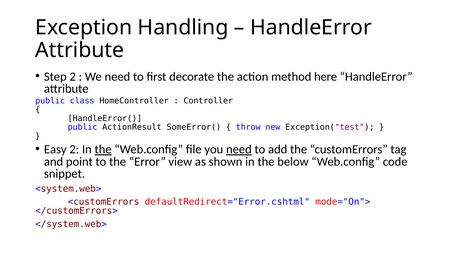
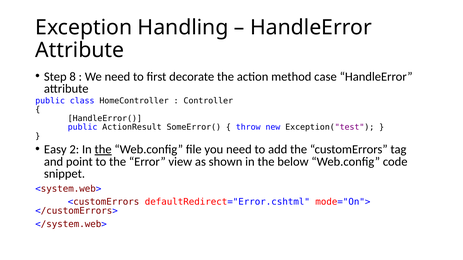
Step 2: 2 -> 8
here: here -> case
need at (239, 150) underline: present -> none
